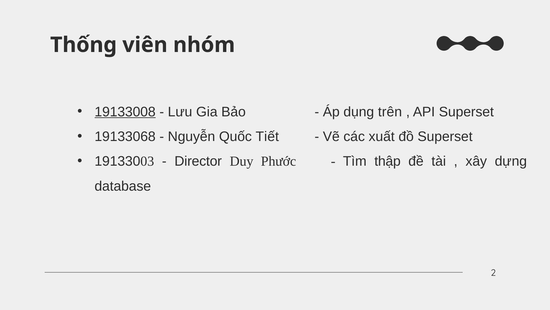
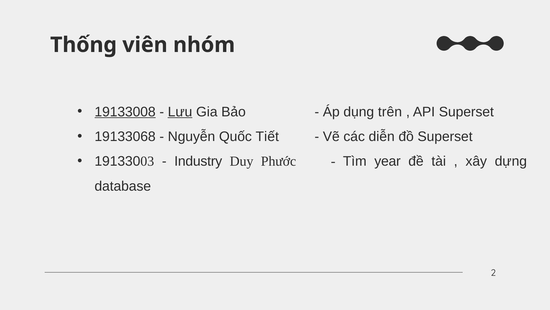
Lưu underline: none -> present
xuất: xuất -> diễn
Director: Director -> Industry
thập: thập -> year
